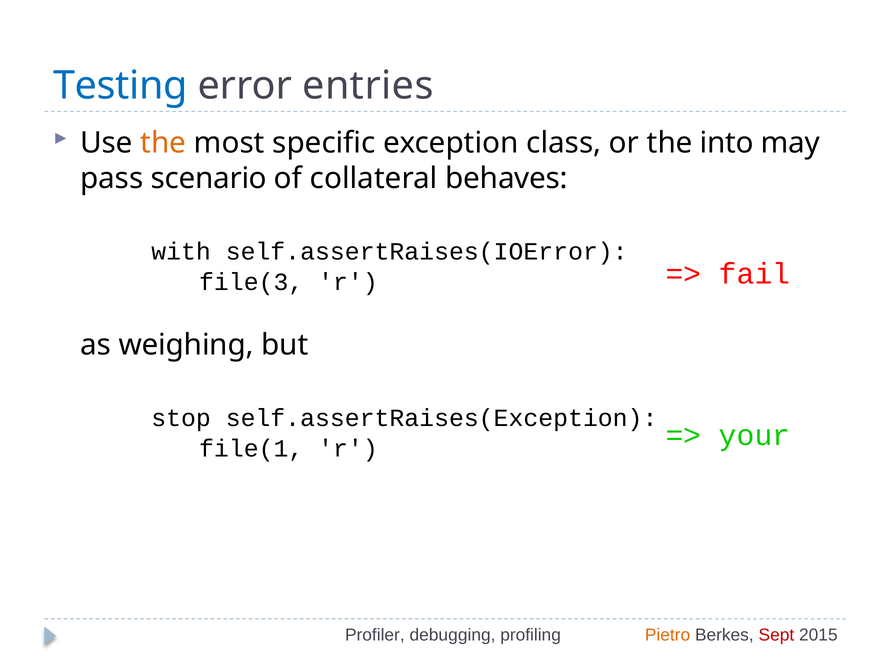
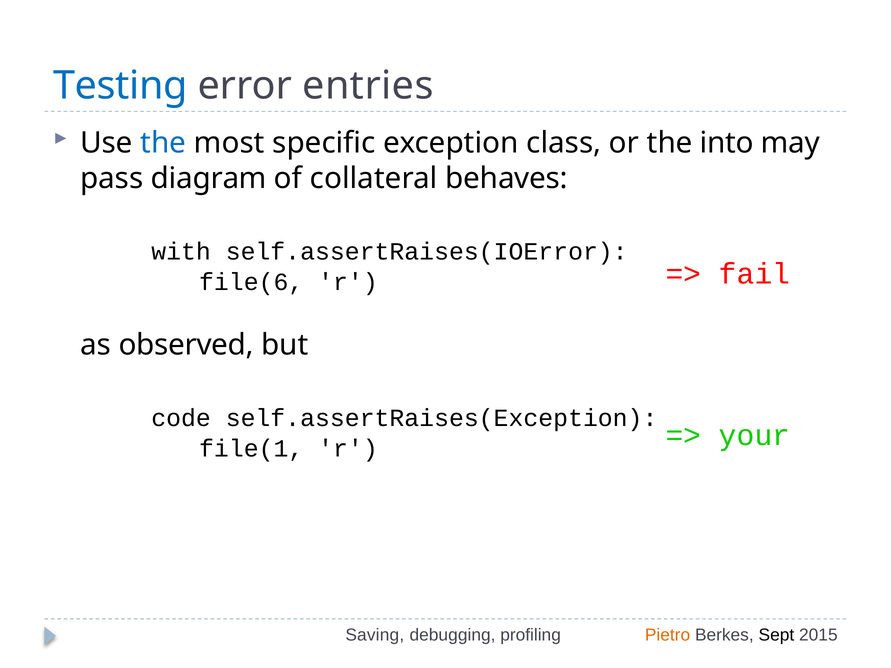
the at (163, 143) colour: orange -> blue
scenario: scenario -> diagram
file(3: file(3 -> file(6
weighing: weighing -> observed
stop: stop -> code
Profiler: Profiler -> Saving
Sept colour: red -> black
